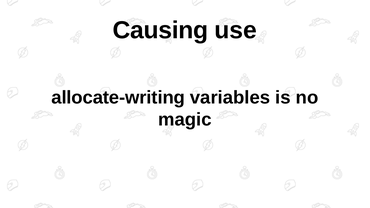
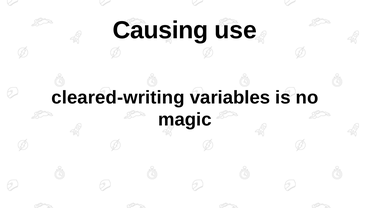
allocate-writing: allocate-writing -> cleared-writing
